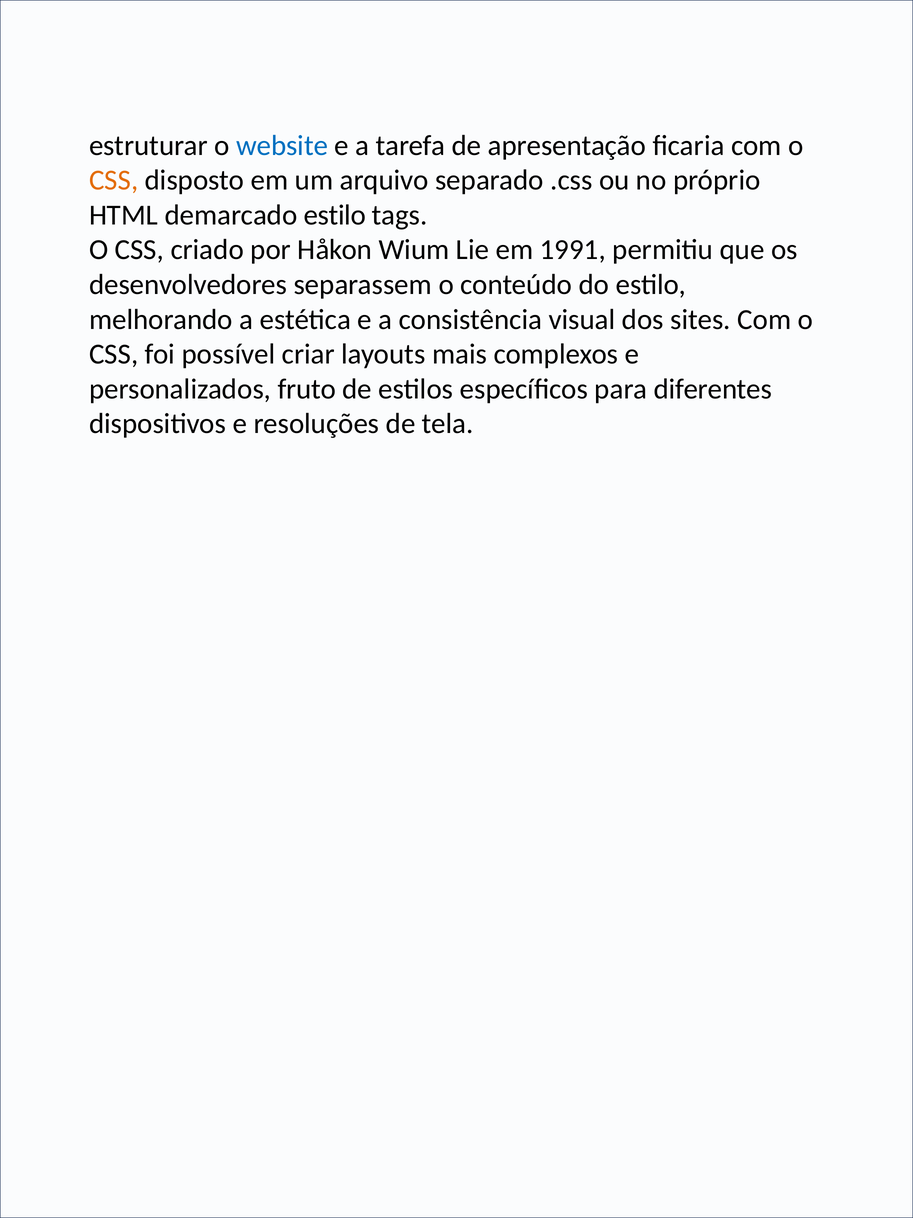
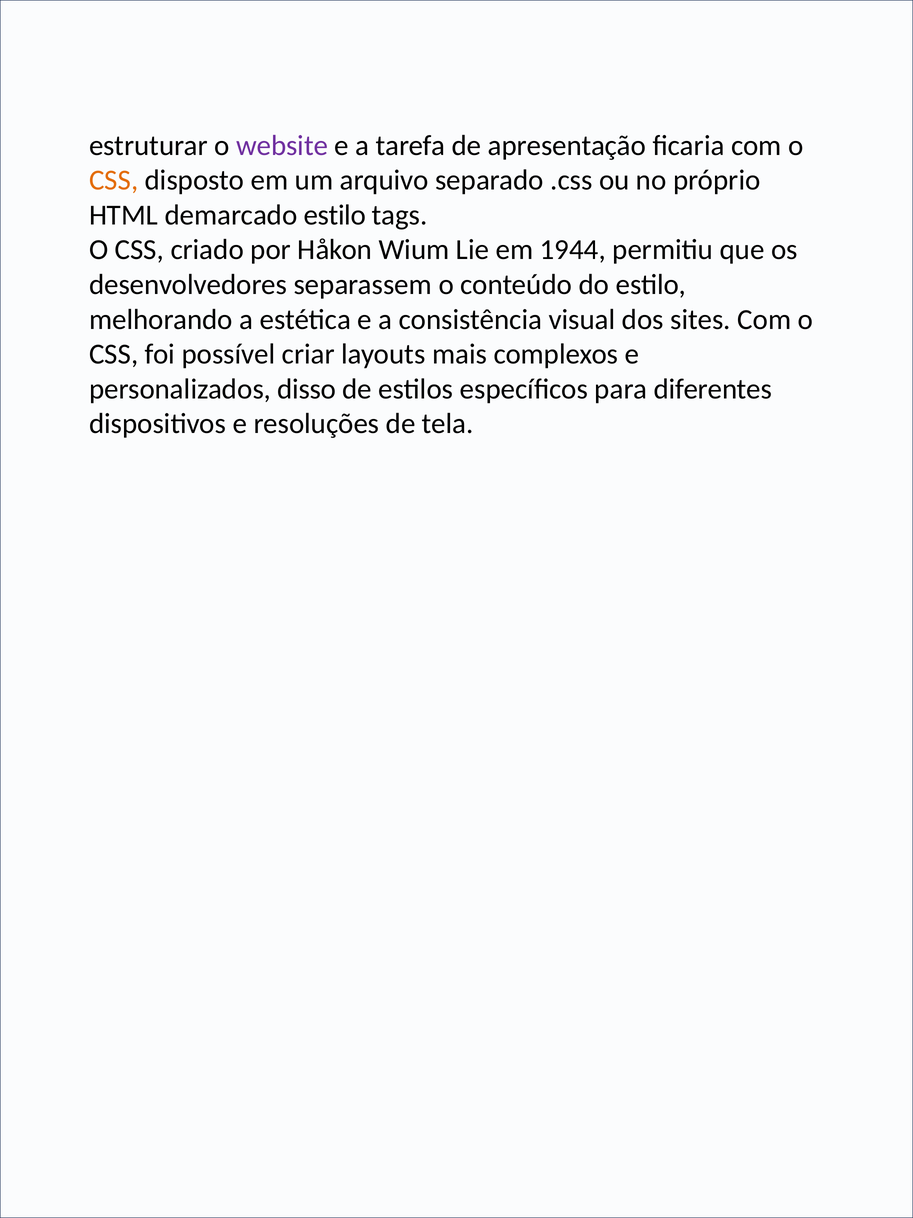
website colour: blue -> purple
1991: 1991 -> 1944
fruto: fruto -> disso
